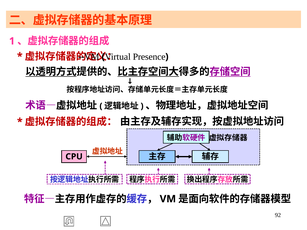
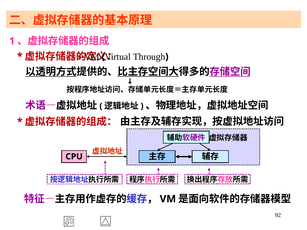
Presence: Presence -> Through
